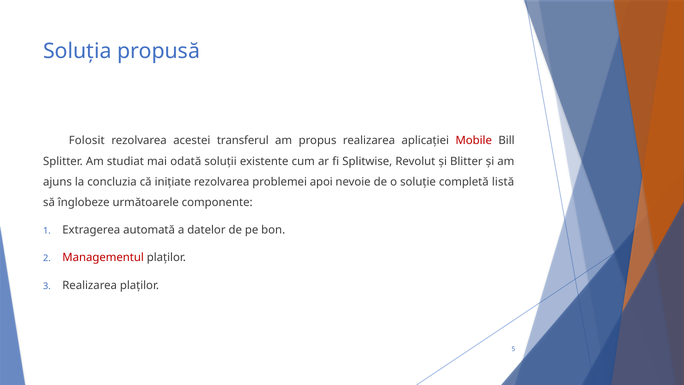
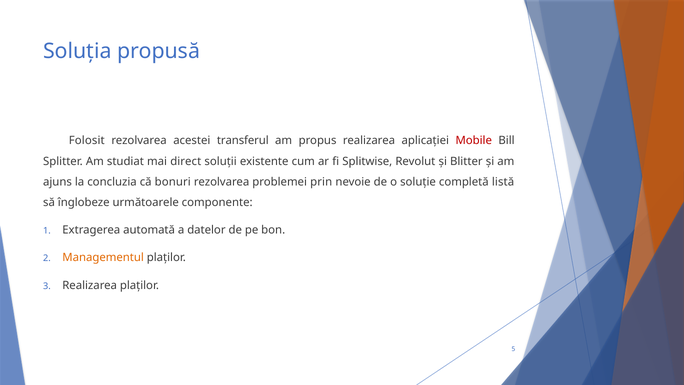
odată: odată -> direct
inițiate: inițiate -> bonuri
apoi: apoi -> prin
Managementul colour: red -> orange
